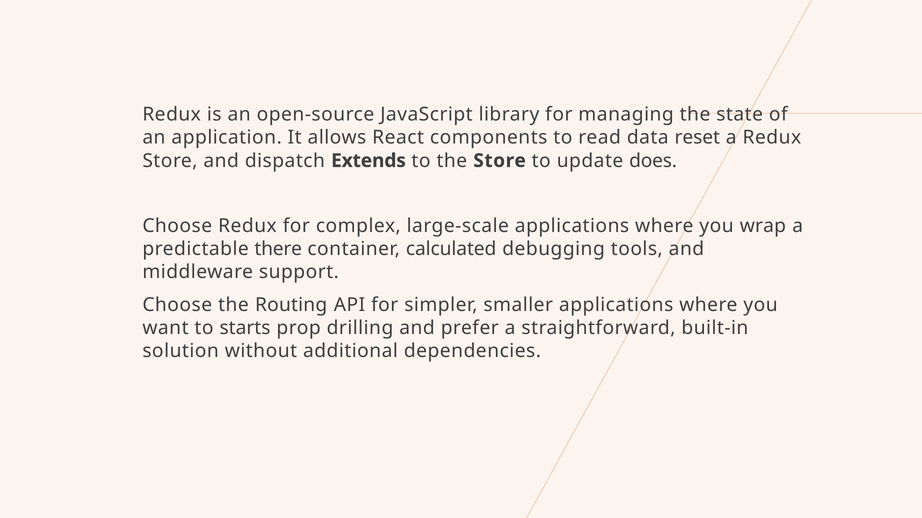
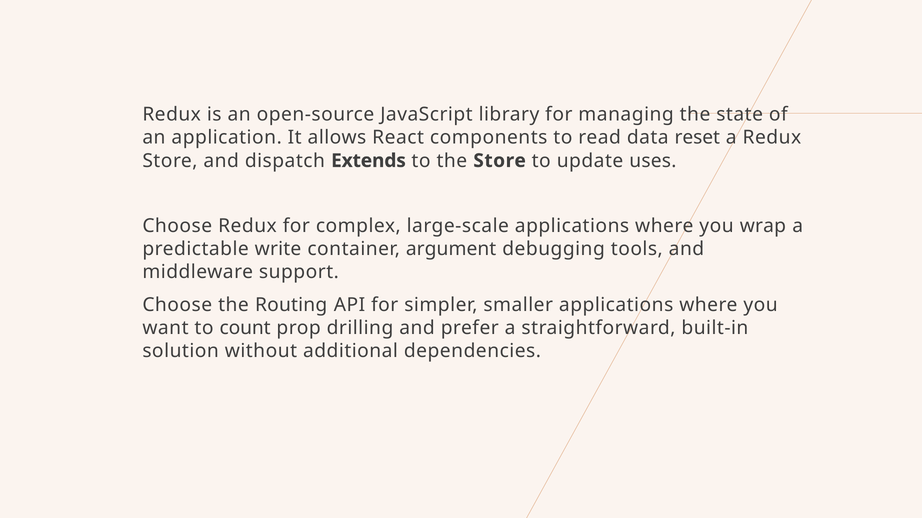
does: does -> uses
there: there -> write
calculated: calculated -> argument
starts: starts -> count
